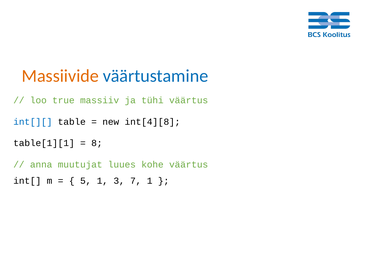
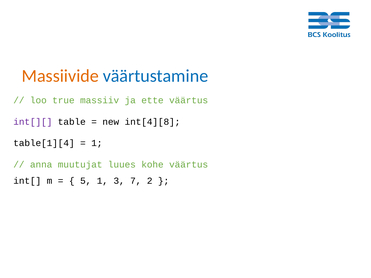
tühi: tühi -> ette
int[][ colour: blue -> purple
table[1][1: table[1][1 -> table[1][4
8 at (97, 143): 8 -> 1
7 1: 1 -> 2
